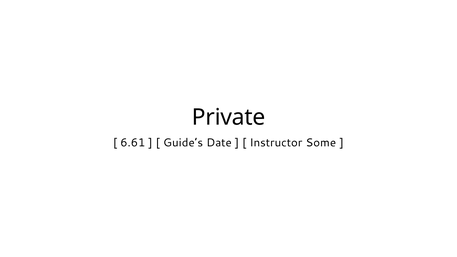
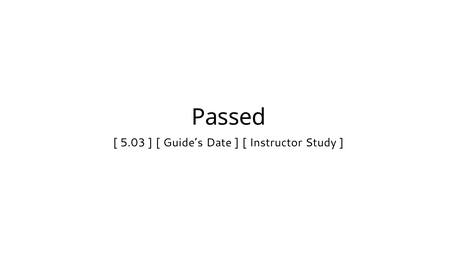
Private: Private -> Passed
6.61: 6.61 -> 5.03
Some: Some -> Study
